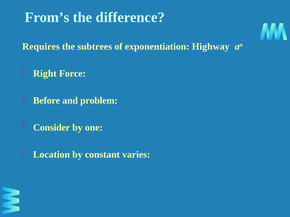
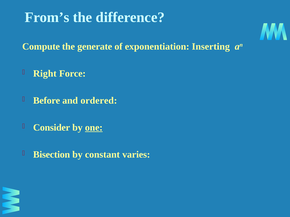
Requires: Requires -> Compute
subtrees: subtrees -> generate
Highway: Highway -> Inserting
problem: problem -> ordered
one underline: none -> present
Location: Location -> Bisection
